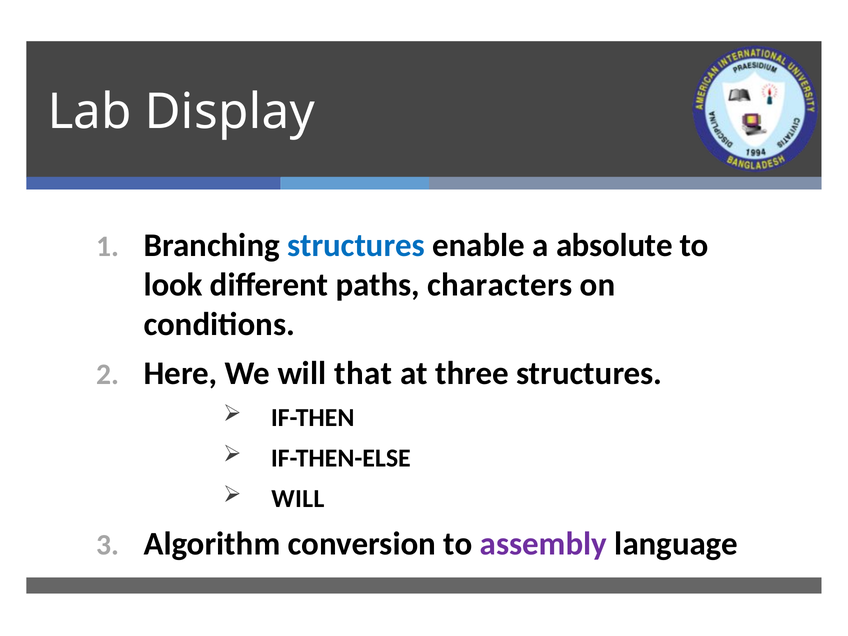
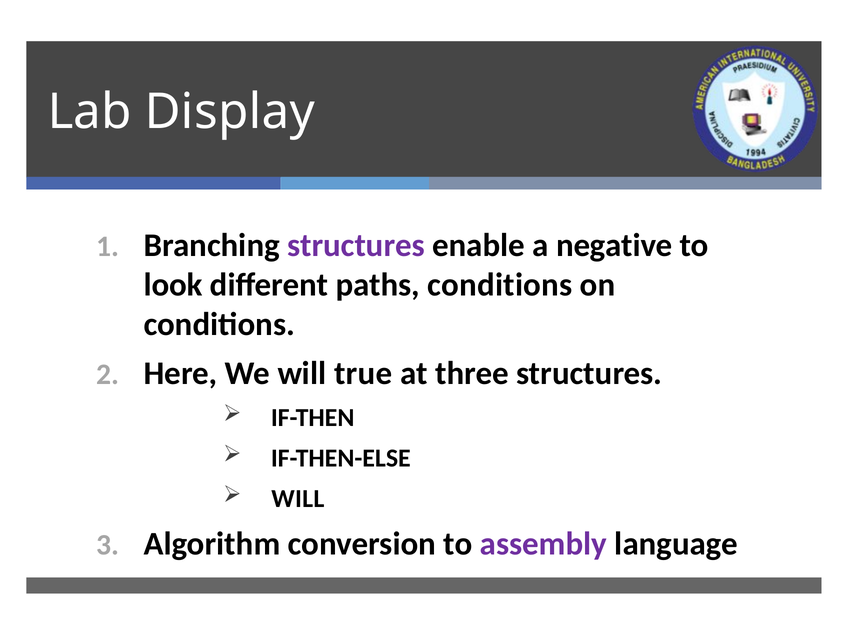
structures at (356, 245) colour: blue -> purple
absolute: absolute -> negative
paths characters: characters -> conditions
that: that -> true
